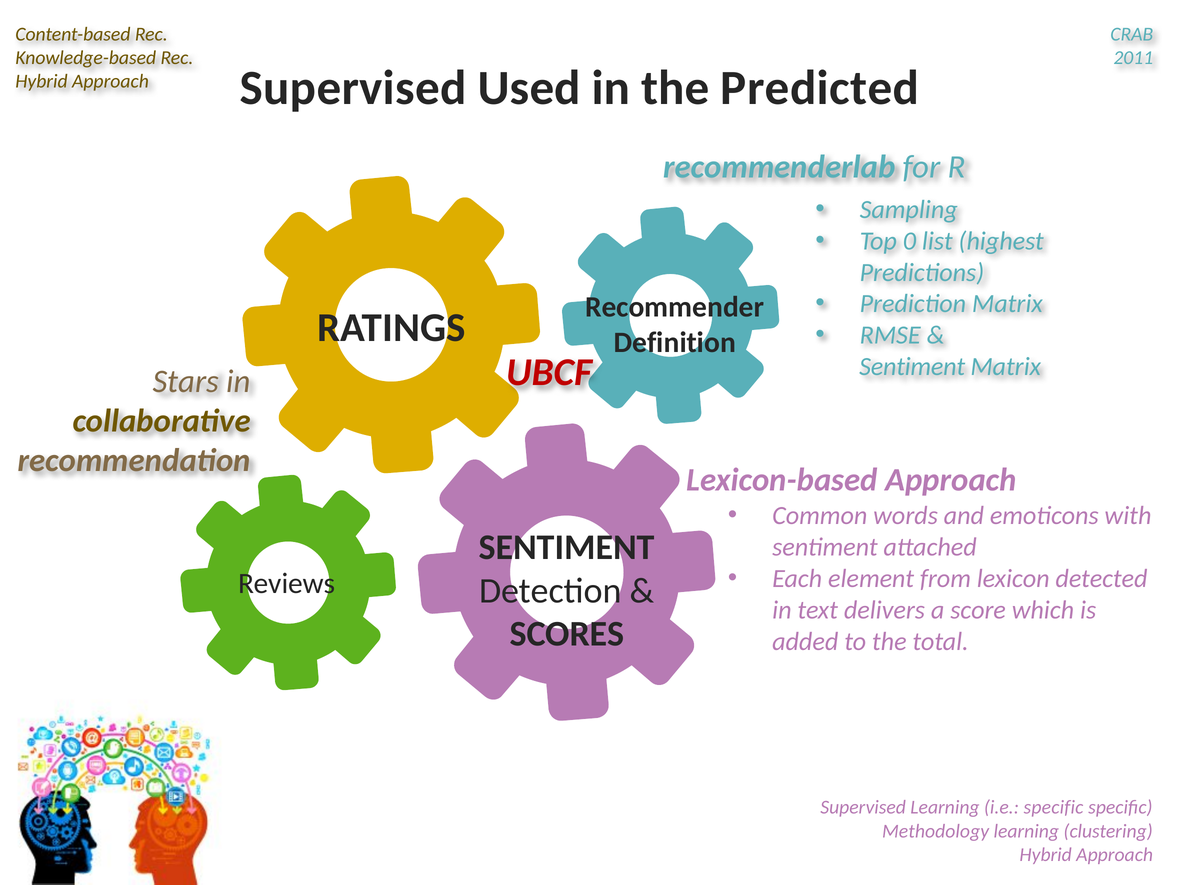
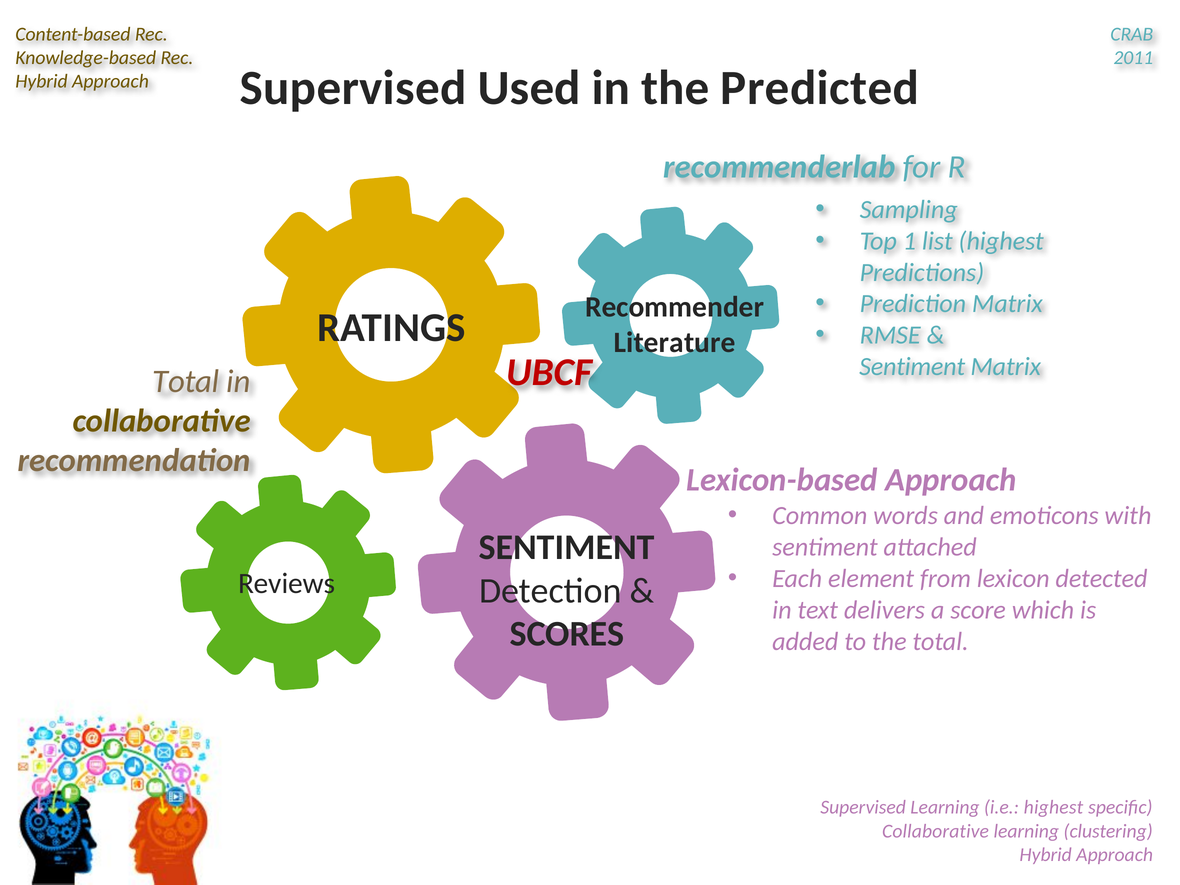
0: 0 -> 1
Definition: Definition -> Literature
Stars at (186, 382): Stars -> Total
i.e specific: specific -> highest
Methodology at (936, 831): Methodology -> Collaborative
